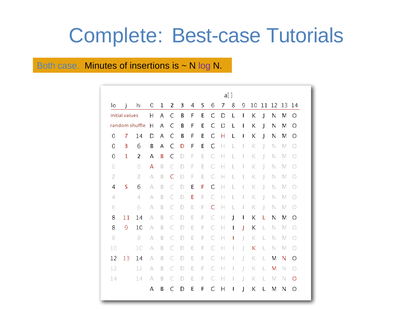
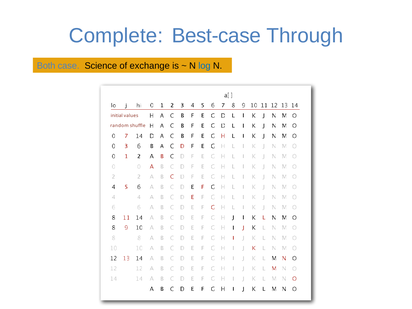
Tutorials: Tutorials -> Through
Minutes: Minutes -> Science
insertions: insertions -> exchange
log colour: purple -> blue
